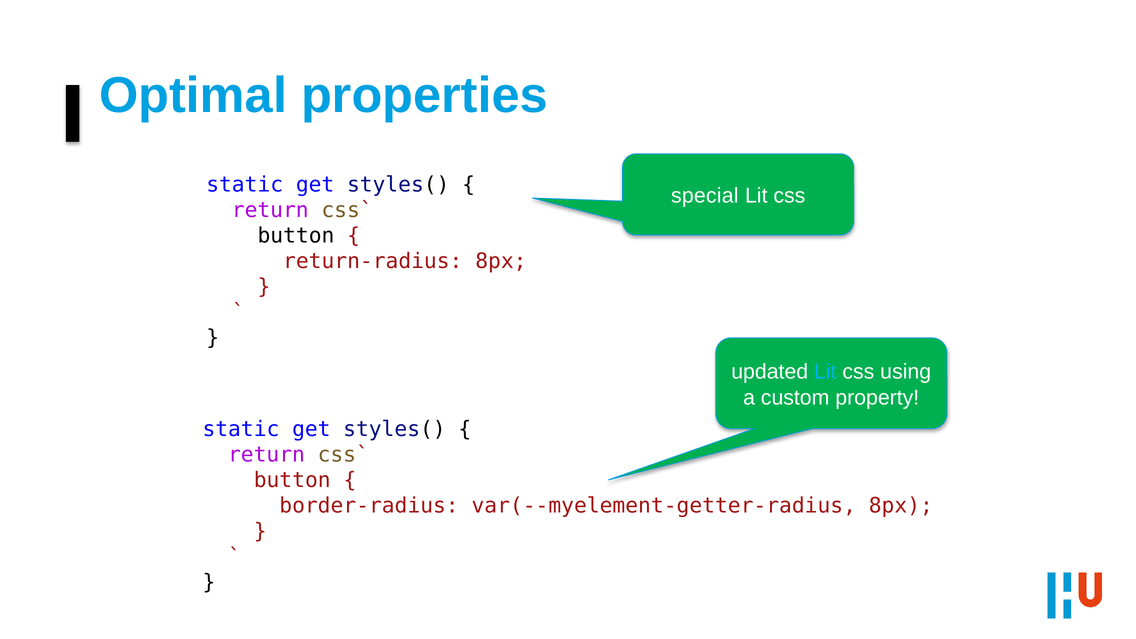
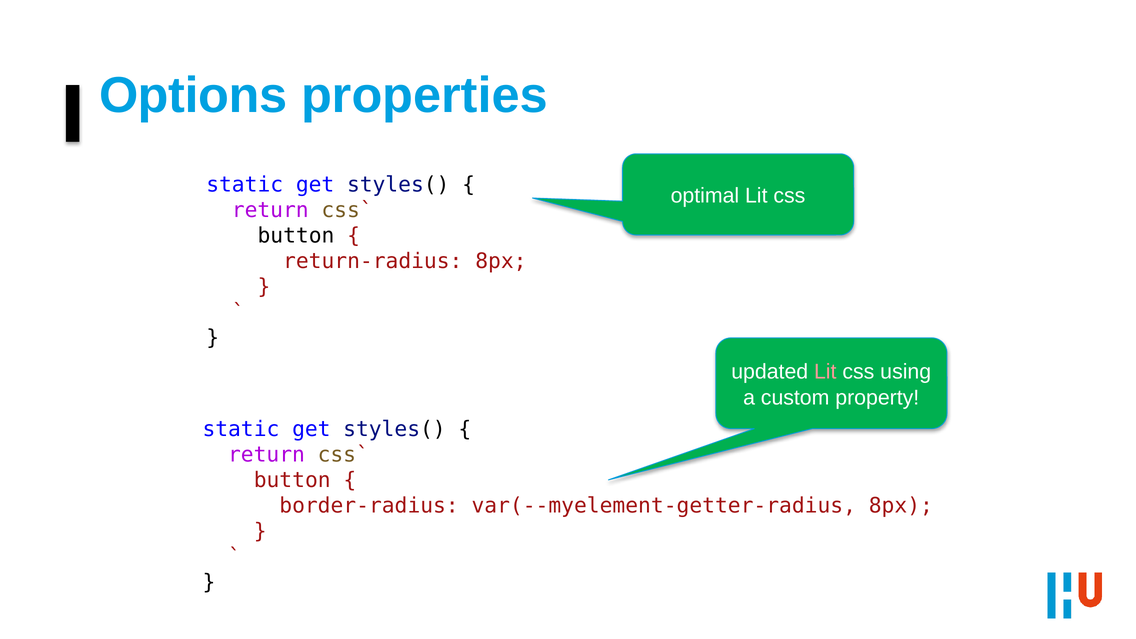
Optimal: Optimal -> Options
special: special -> optimal
Lit at (825, 372) colour: light blue -> pink
